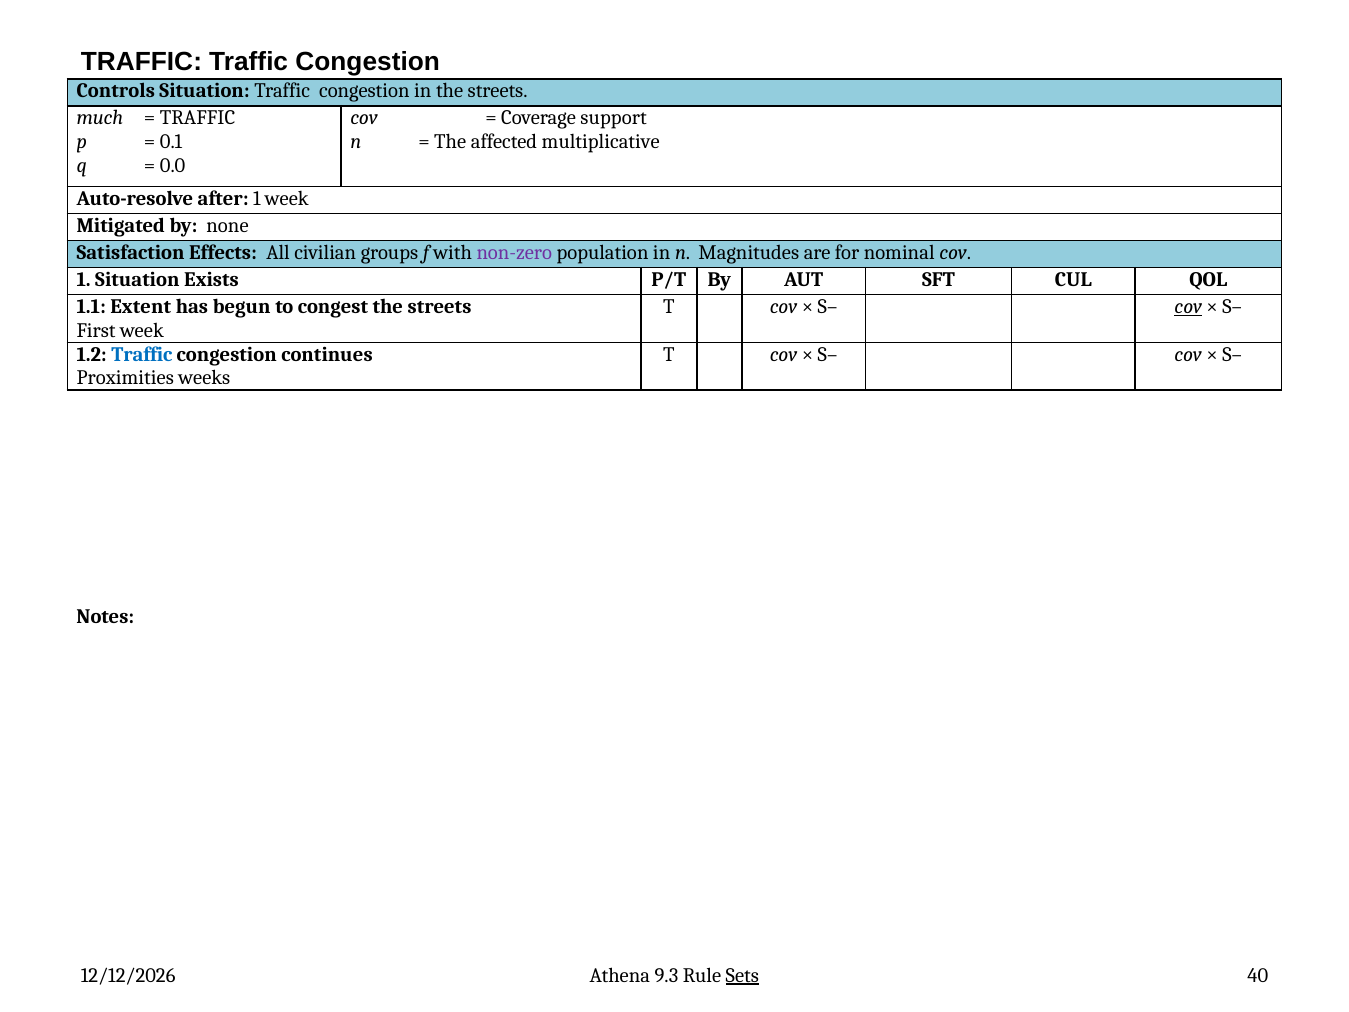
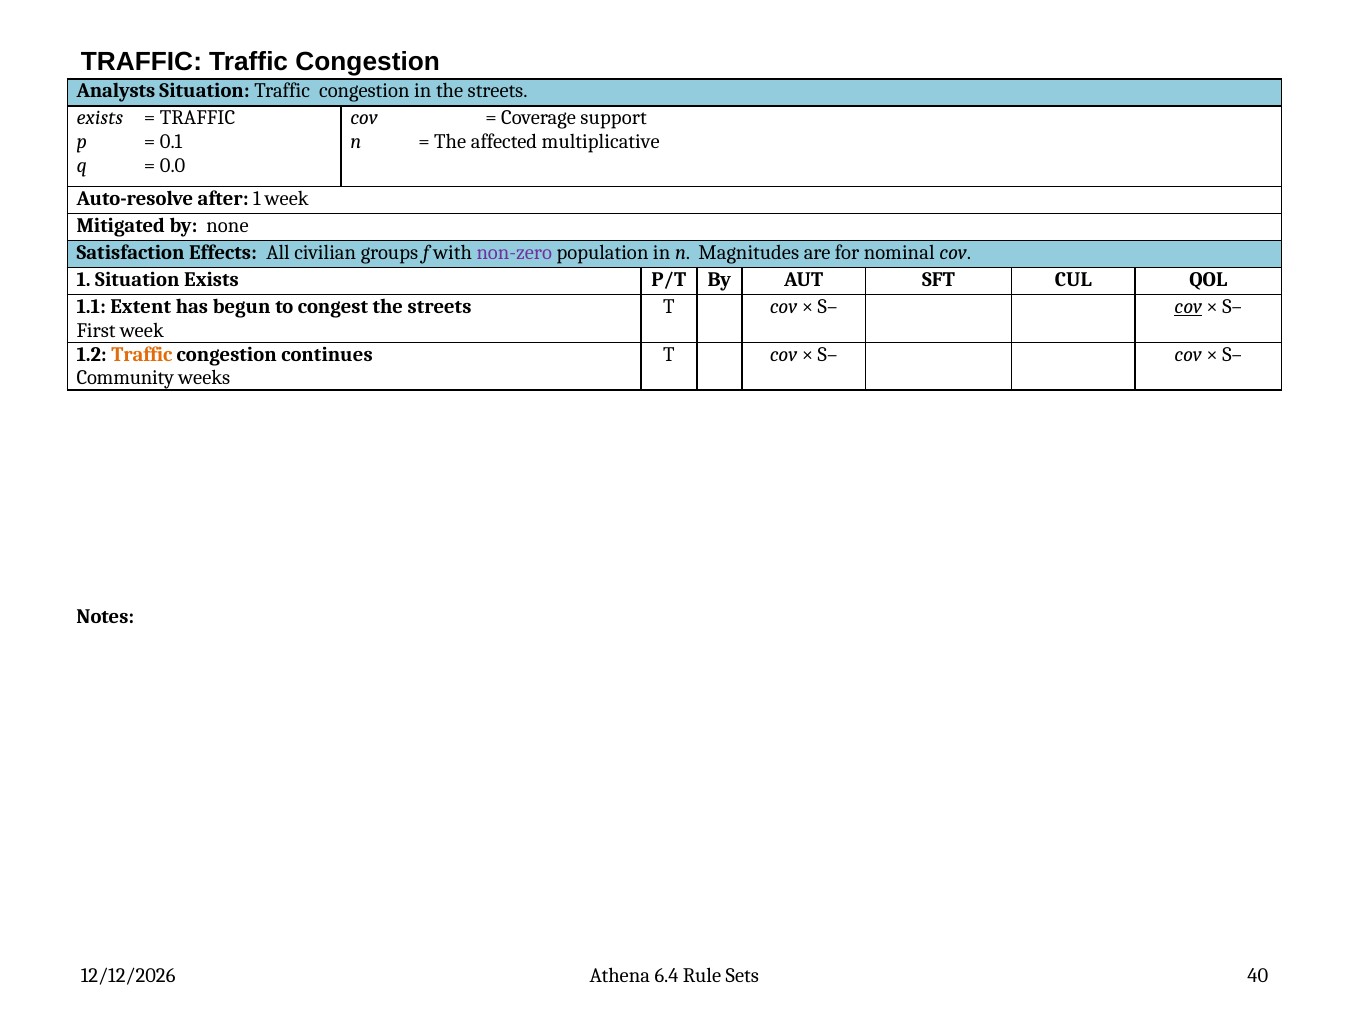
Controls: Controls -> Analysts
much at (100, 118): much -> exists
Traffic at (142, 354) colour: blue -> orange
Proximities: Proximities -> Community
9.3: 9.3 -> 6.4
Sets underline: present -> none
